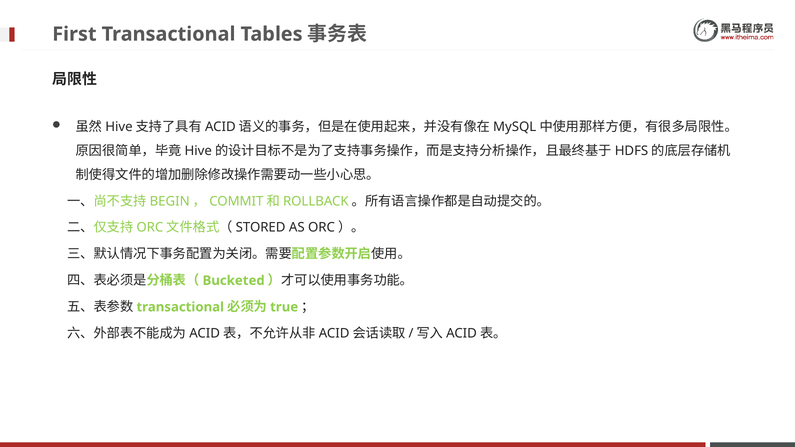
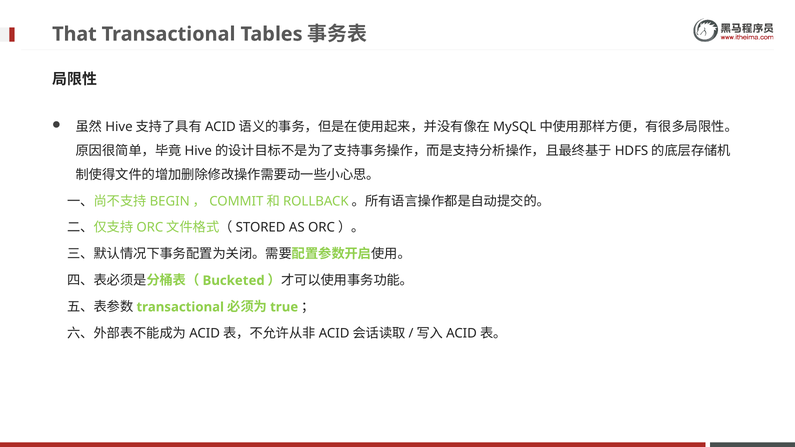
First: First -> That
